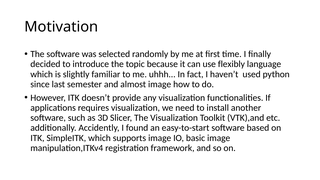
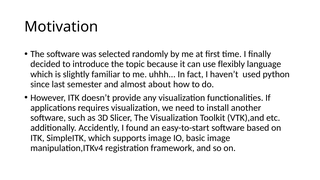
almost image: image -> about
